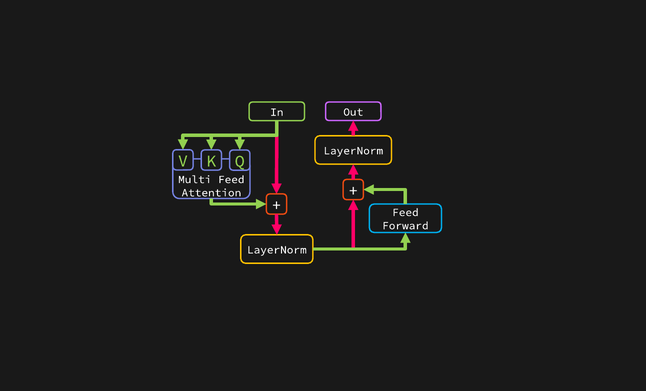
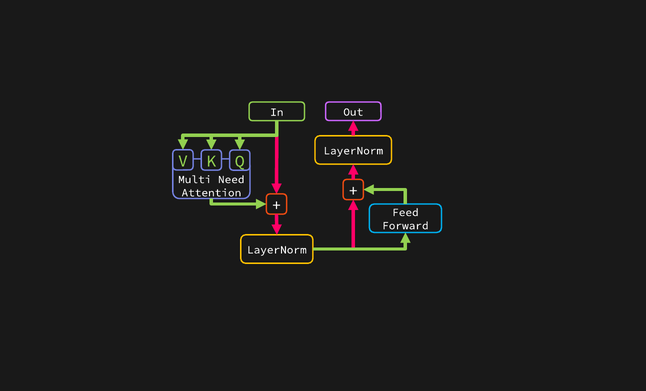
Multi Feed: Feed -> Need
